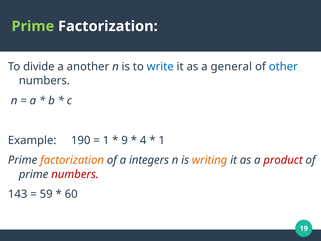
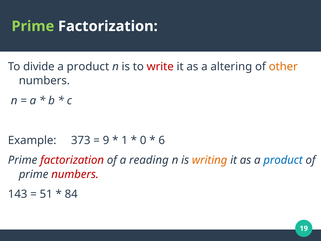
another at (88, 67): another -> product
write colour: blue -> red
general: general -> altering
other colour: blue -> orange
190: 190 -> 373
1 at (106, 140): 1 -> 9
9: 9 -> 1
4: 4 -> 0
1 at (162, 140): 1 -> 6
factorization at (72, 160) colour: orange -> red
integers: integers -> reading
product at (283, 160) colour: red -> blue
59: 59 -> 51
60: 60 -> 84
